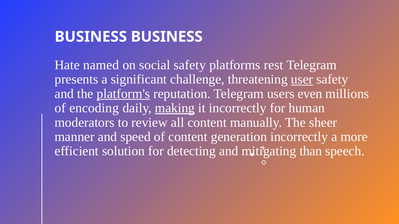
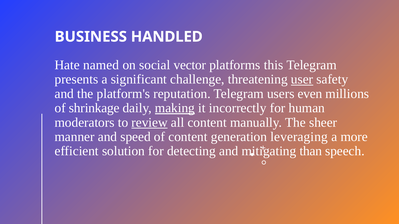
BUSINESS BUSINESS: BUSINESS -> HANDLED
social safety: safety -> vector
rest: rest -> this
platform's underline: present -> none
encoding: encoding -> shrinkage
review underline: none -> present
generation incorrectly: incorrectly -> leveraging
